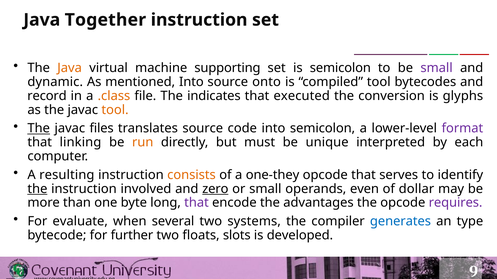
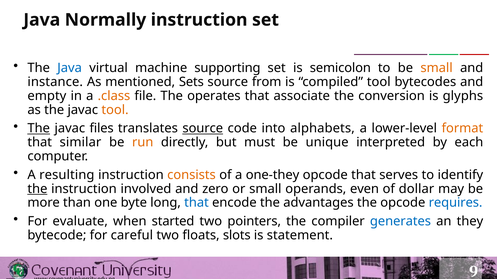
Together: Together -> Normally
Java at (70, 68) colour: orange -> blue
small at (437, 68) colour: purple -> orange
dynamic: dynamic -> instance
mentioned Into: Into -> Sets
onto: onto -> from
record: record -> empty
indicates: indicates -> operates
executed: executed -> associate
source at (203, 129) underline: none -> present
into semicolon: semicolon -> alphabets
format colour: purple -> orange
linking: linking -> similar
zero underline: present -> none
that at (196, 203) colour: purple -> blue
requires colour: purple -> blue
several: several -> started
systems: systems -> pointers
type: type -> they
further: further -> careful
developed: developed -> statement
